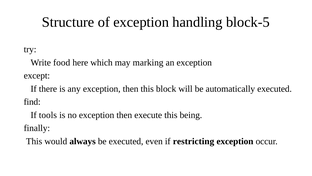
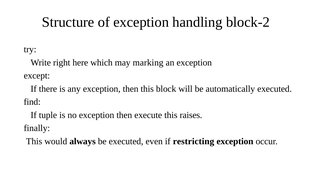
block-5: block-5 -> block-2
food: food -> right
tools: tools -> tuple
being: being -> raises
